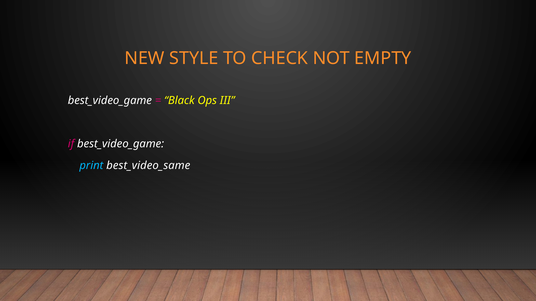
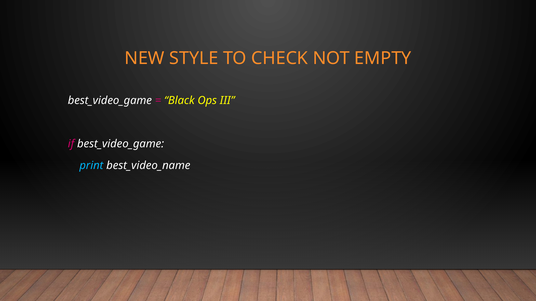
best_video_same: best_video_same -> best_video_name
